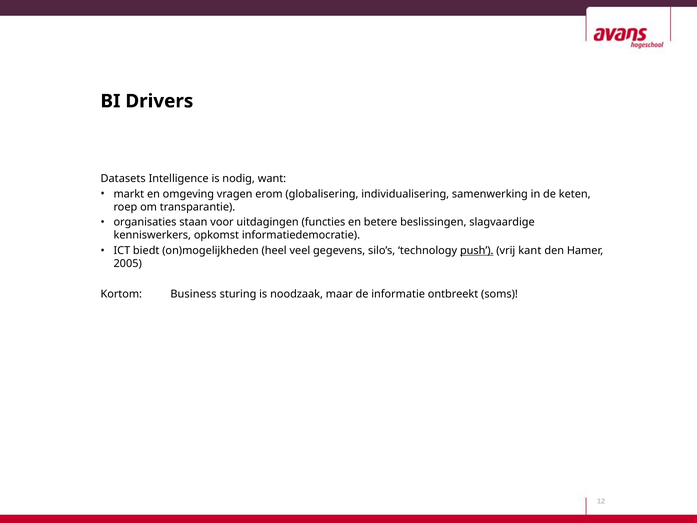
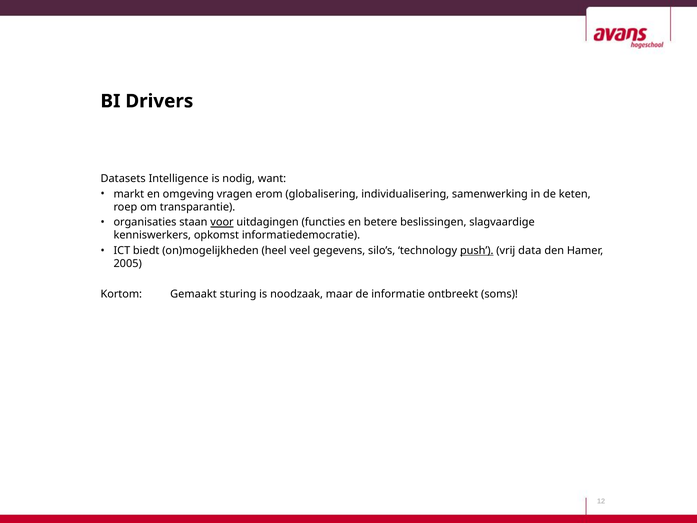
voor underline: none -> present
kant: kant -> data
Business: Business -> Gemaakt
